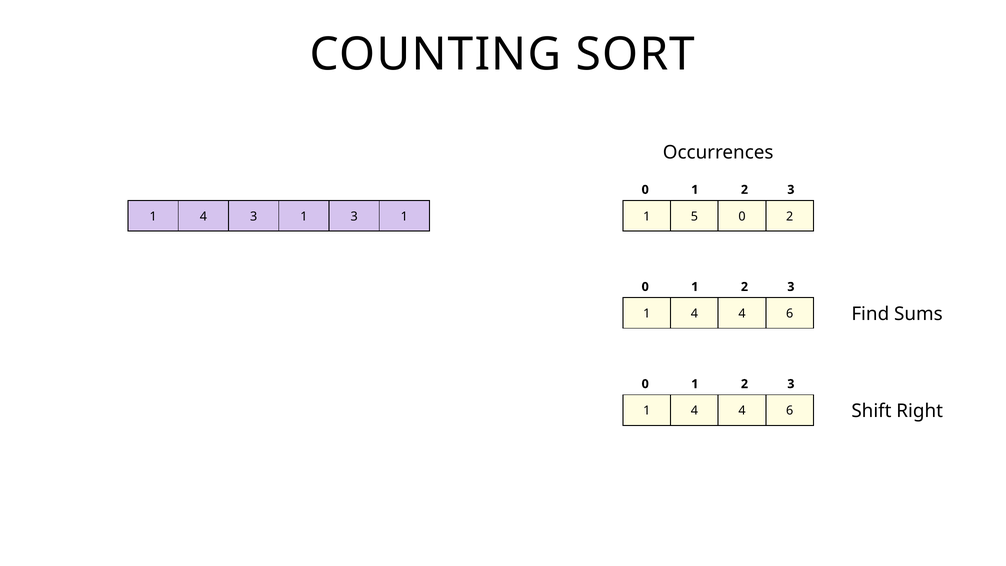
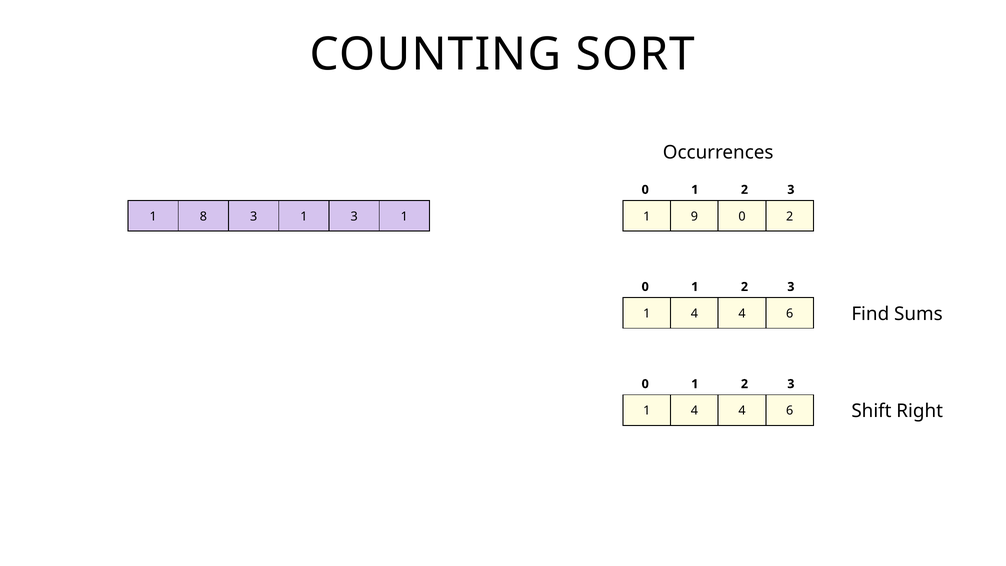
4 at (203, 216): 4 -> 8
5: 5 -> 9
